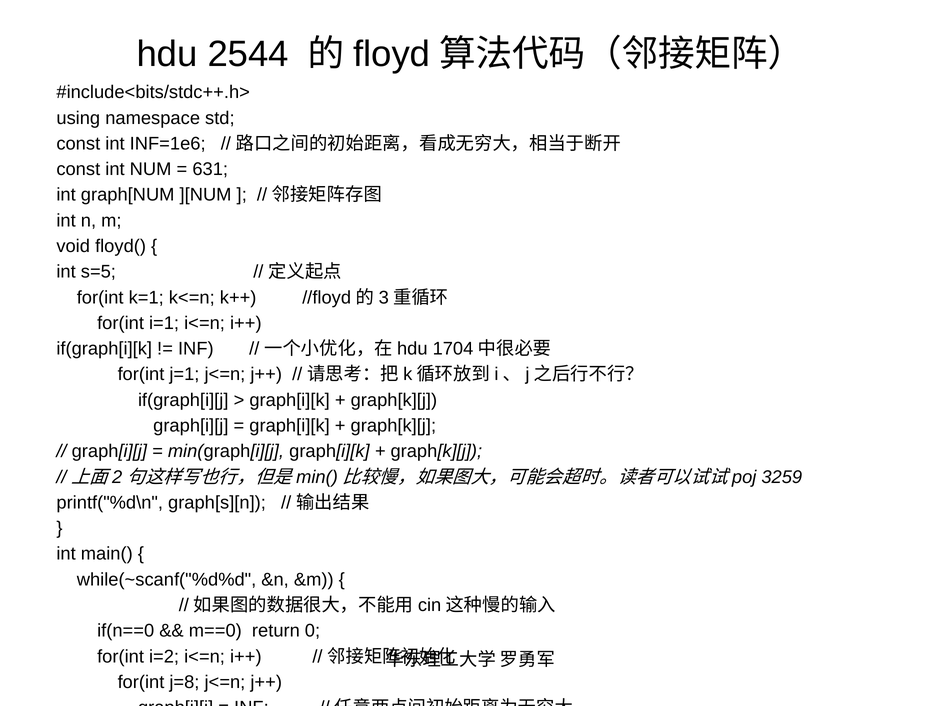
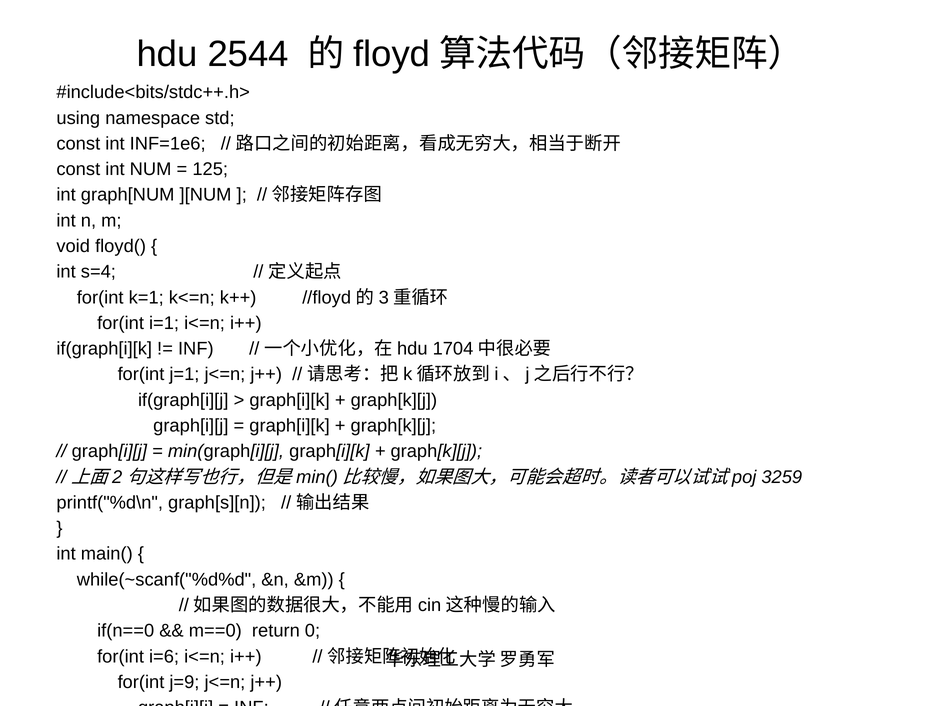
631: 631 -> 125
s=5: s=5 -> s=4
i=2: i=2 -> i=6
j=8: j=8 -> j=9
